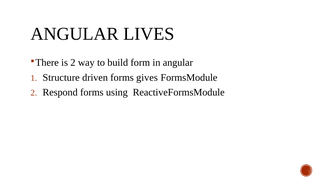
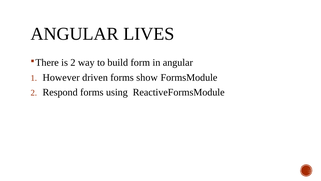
Structure: Structure -> However
gives: gives -> show
